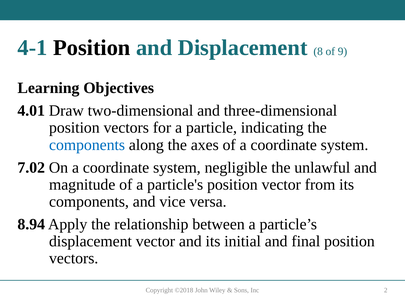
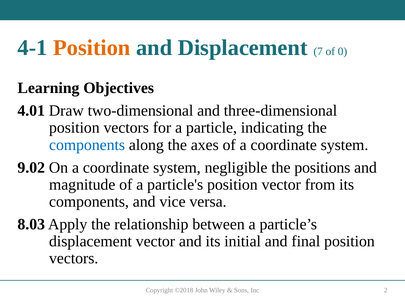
Position at (92, 48) colour: black -> orange
8: 8 -> 7
9: 9 -> 0
7.02: 7.02 -> 9.02
unlawful: unlawful -> positions
8.94: 8.94 -> 8.03
